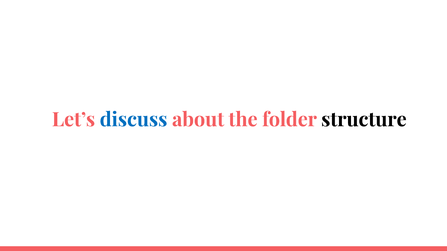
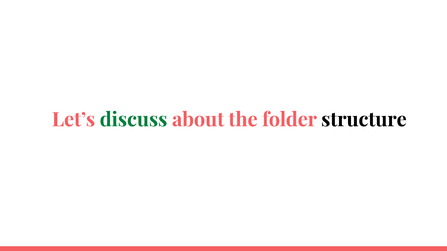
discuss colour: blue -> green
